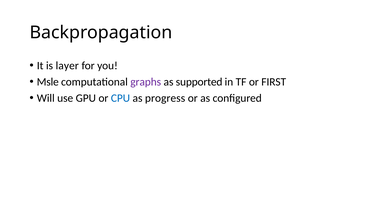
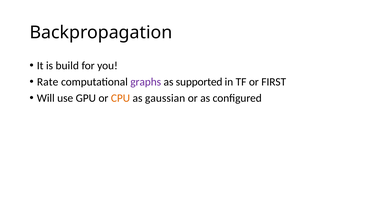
layer: layer -> build
Msle: Msle -> Rate
CPU colour: blue -> orange
progress: progress -> gaussian
